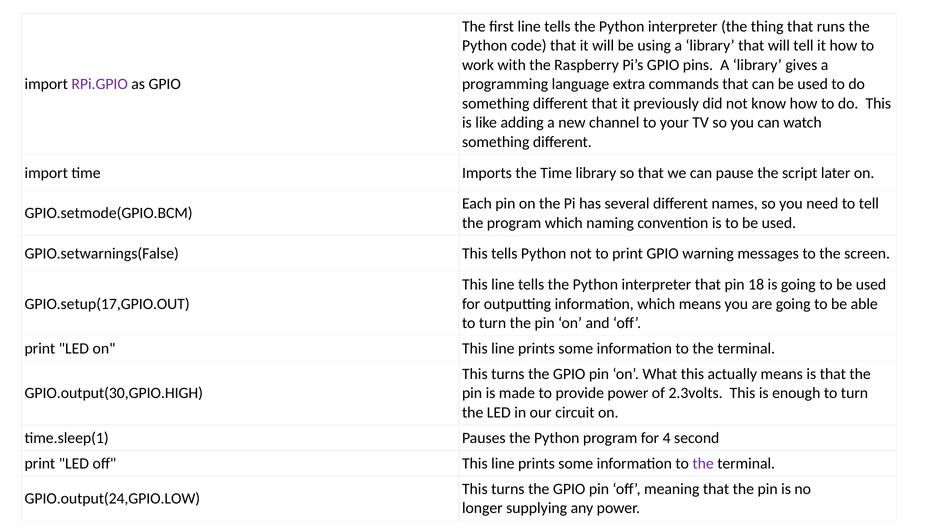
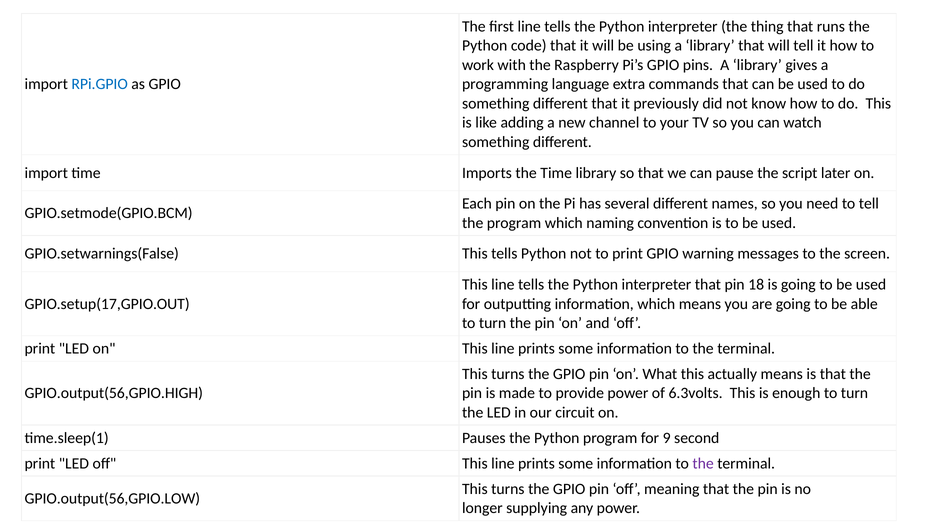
RPi.GPIO colour: purple -> blue
GPIO.output(30,GPIO.HIGH: GPIO.output(30,GPIO.HIGH -> GPIO.output(56,GPIO.HIGH
2.3volts: 2.3volts -> 6.3volts
4: 4 -> 9
GPIO.output(24,GPIO.LOW: GPIO.output(24,GPIO.LOW -> GPIO.output(56,GPIO.LOW
